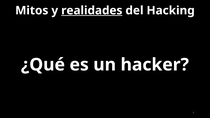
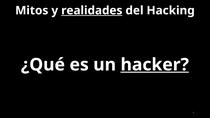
hacker underline: none -> present
